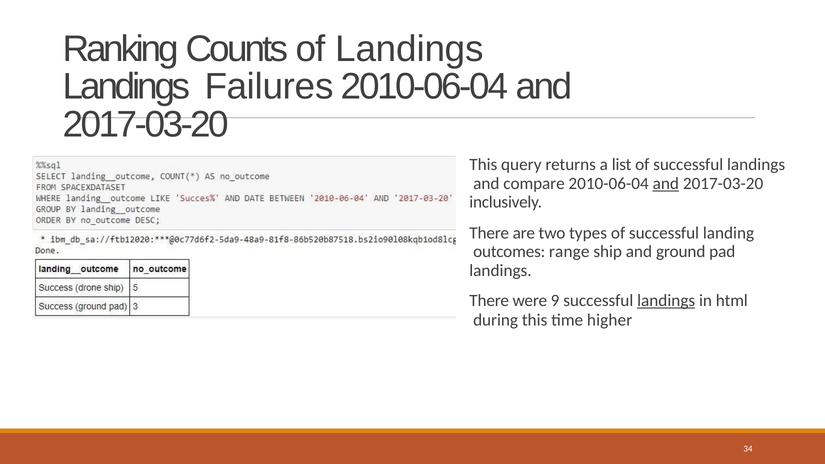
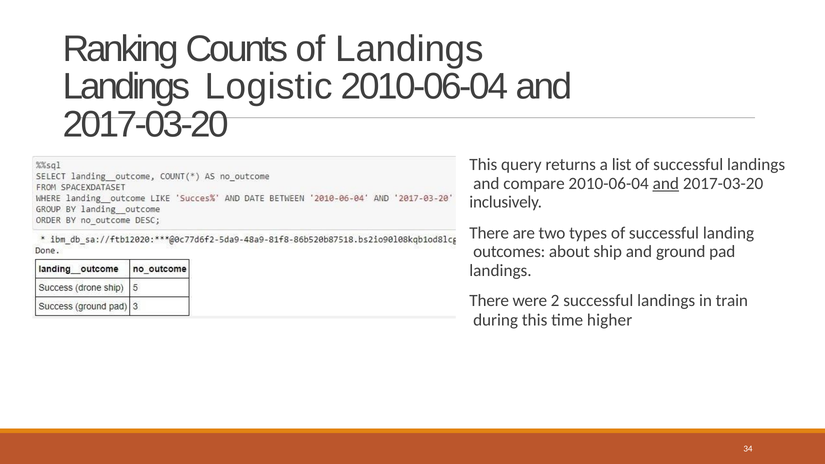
Failures: Failures -> Logistic
range: range -> about
9: 9 -> 2
landings at (666, 301) underline: present -> none
html: html -> train
